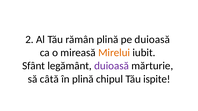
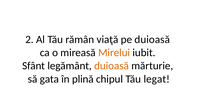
rămân plină: plină -> viaţă
duioasă at (112, 66) colour: purple -> orange
câtă: câtă -> gata
ispite: ispite -> legat
